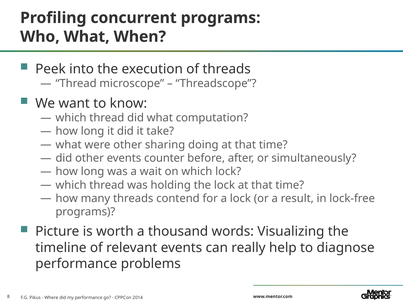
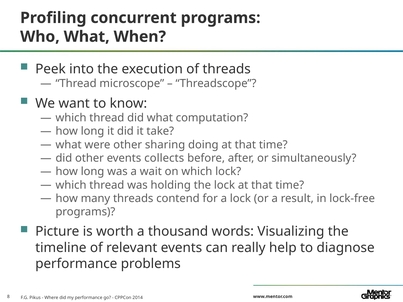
counter: counter -> collects
